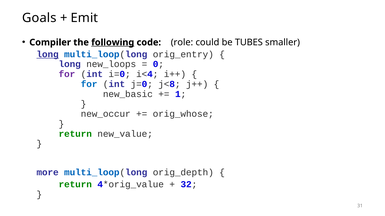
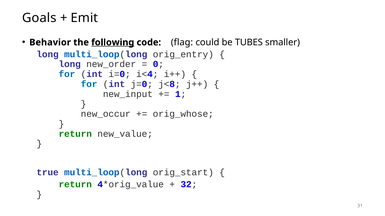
Compiler: Compiler -> Behavior
role: role -> flag
long at (48, 54) underline: present -> none
new_loops: new_loops -> new_order
for at (67, 74) colour: purple -> blue
new_basic: new_basic -> new_input
more: more -> true
orig_depth: orig_depth -> orig_start
